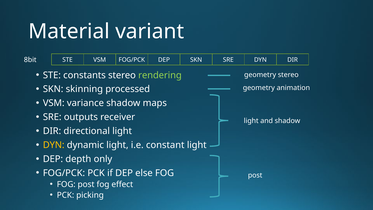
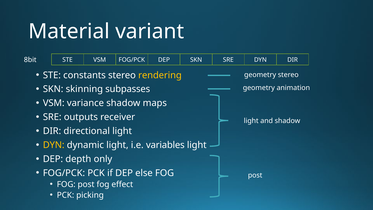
rendering colour: light green -> yellow
processed: processed -> subpasses
constant: constant -> variables
